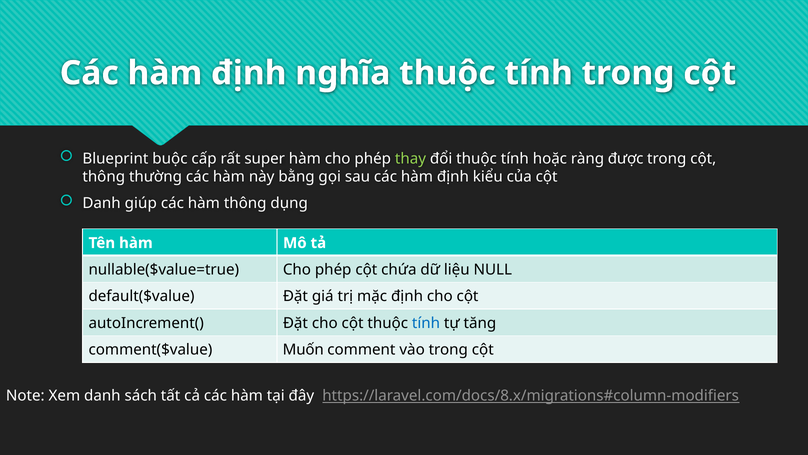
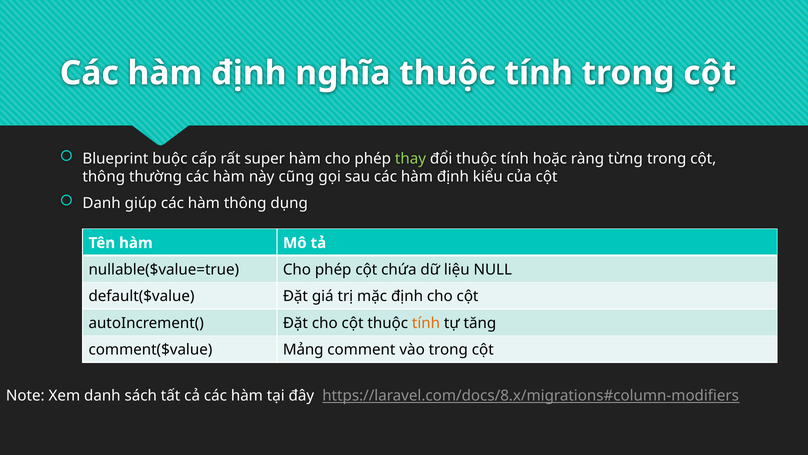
được: được -> từng
bằng: bằng -> cũng
tính at (426, 323) colour: blue -> orange
Muốn: Muốn -> Mảng
